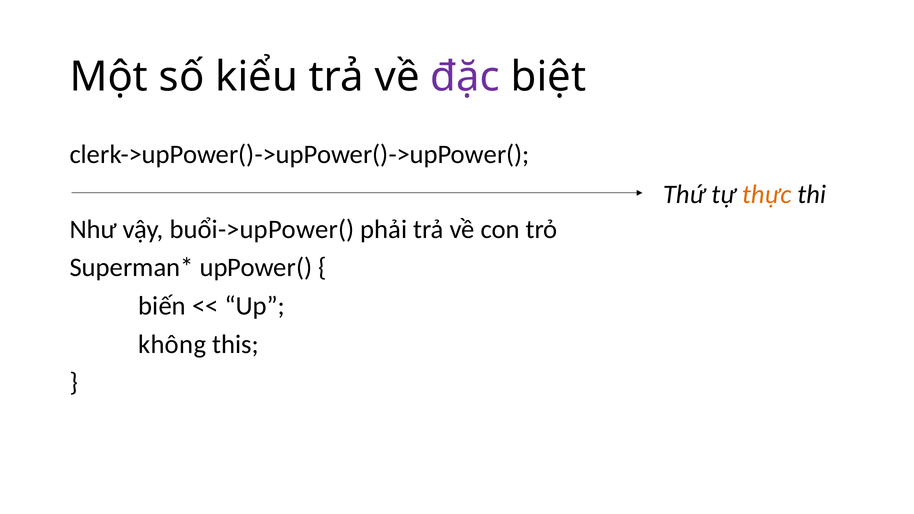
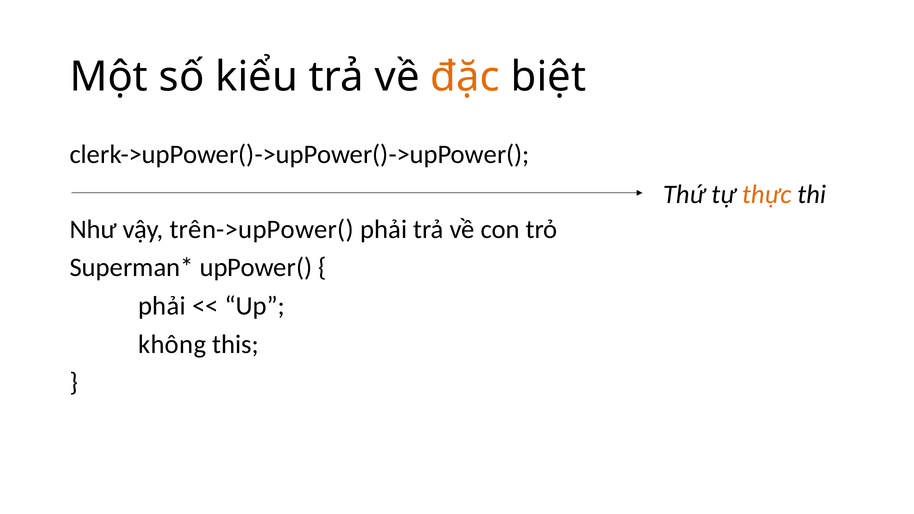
đặc colour: purple -> orange
buổi->upPower(: buổi->upPower( -> trên->upPower(
biến at (162, 306): biến -> phải
